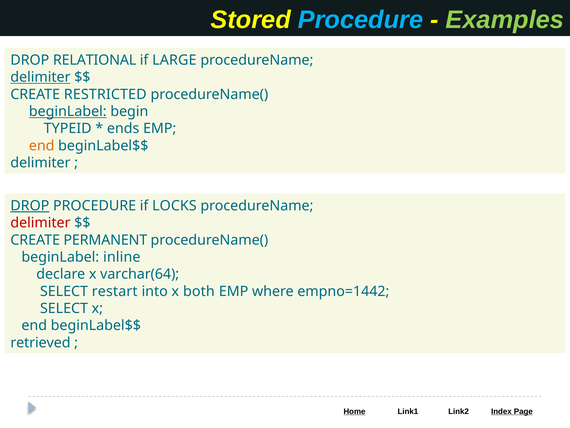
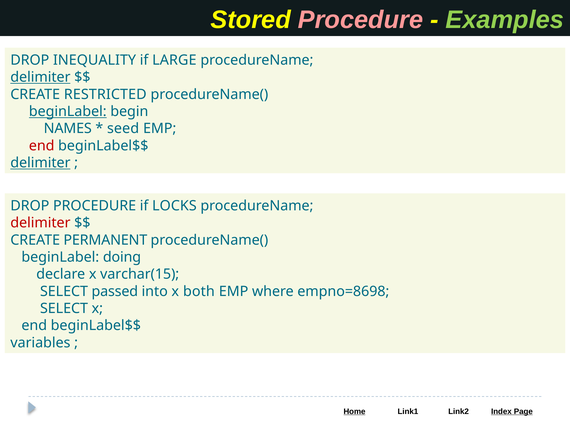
Procedure at (360, 20) colour: light blue -> pink
RELATIONAL: RELATIONAL -> INEQUALITY
TYPEID: TYPEID -> NAMES
ends: ends -> seed
end at (42, 146) colour: orange -> red
delimiter at (40, 163) underline: none -> present
DROP at (30, 206) underline: present -> none
inline: inline -> doing
varchar(64: varchar(64 -> varchar(15
restart: restart -> passed
empno=1442: empno=1442 -> empno=8698
retrieved: retrieved -> variables
